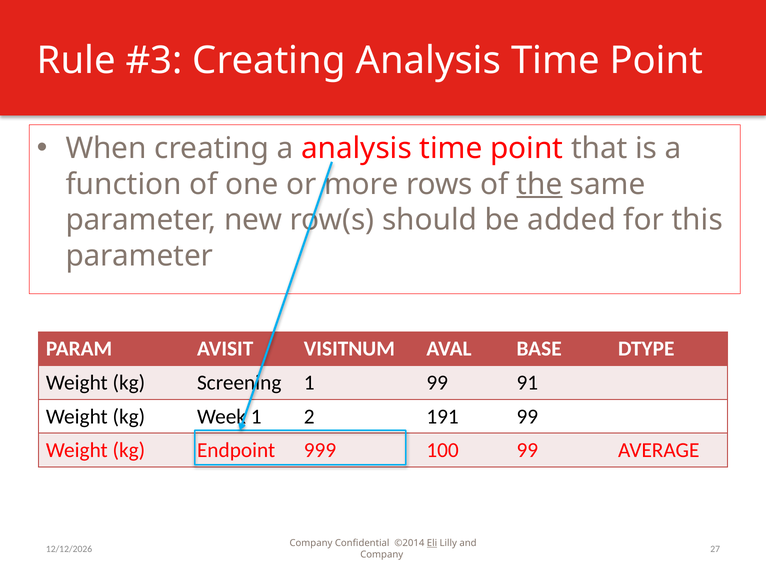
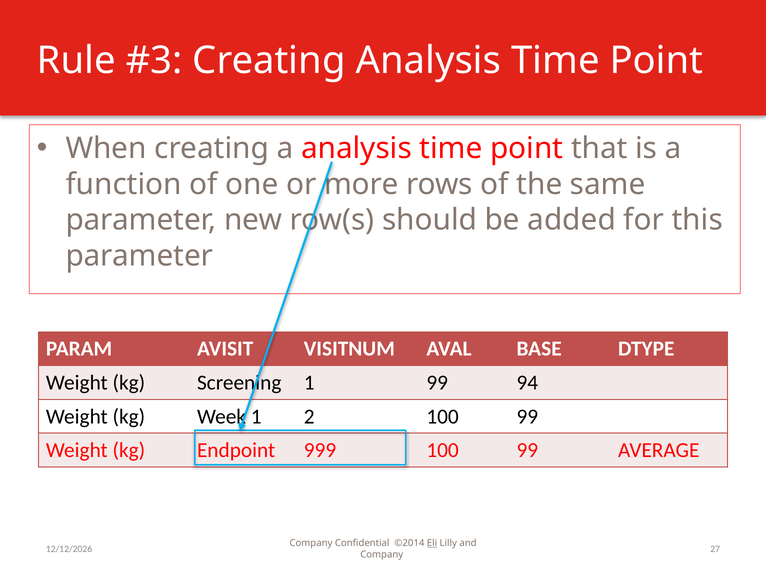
the underline: present -> none
91: 91 -> 94
191 at (443, 416): 191 -> 100
